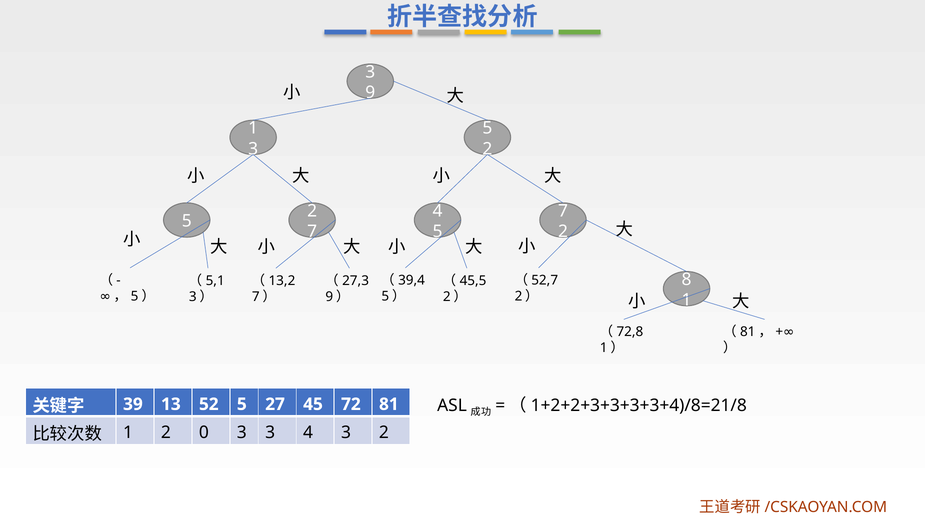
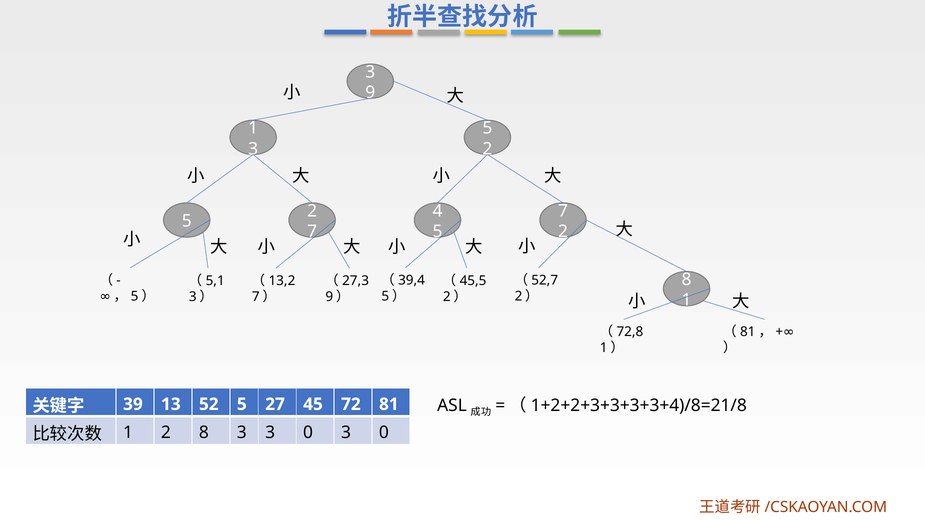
1 2 0: 0 -> 8
3 3 4: 4 -> 0
2 at (384, 433): 2 -> 0
